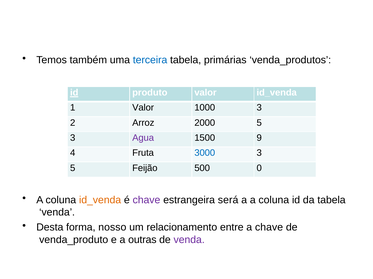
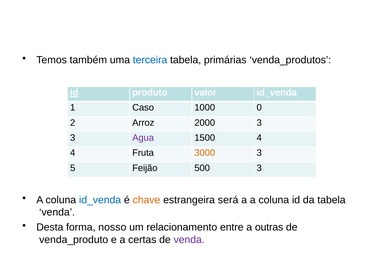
1 Valor: Valor -> Caso
1000 3: 3 -> 0
2000 5: 5 -> 3
1500 9: 9 -> 4
3000 colour: blue -> orange
500 0: 0 -> 3
id_venda at (100, 200) colour: orange -> blue
chave at (146, 200) colour: purple -> orange
a chave: chave -> outras
outras: outras -> certas
